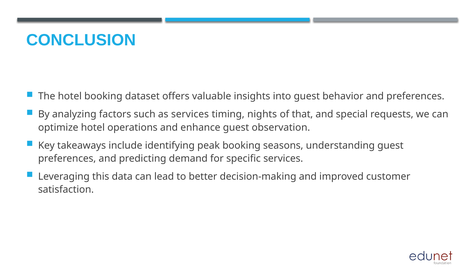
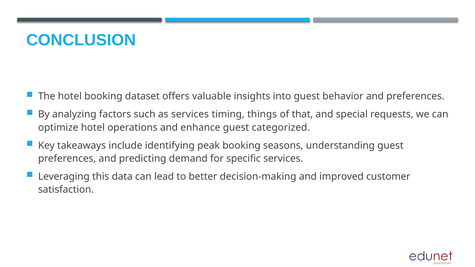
nights: nights -> things
observation: observation -> categorized
